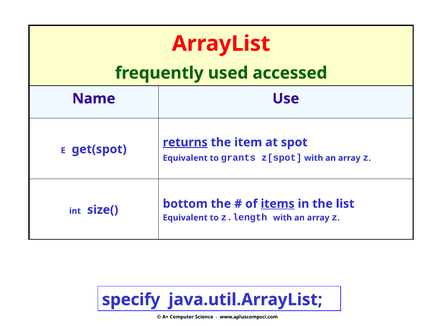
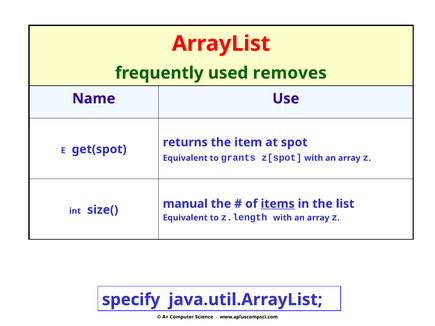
accessed: accessed -> removes
returns underline: present -> none
bottom: bottom -> manual
